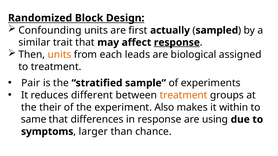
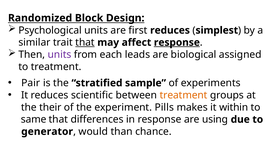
Confounding: Confounding -> Psychological
first actually: actually -> reduces
sampled: sampled -> simplest
that at (85, 43) underline: none -> present
units at (60, 55) colour: orange -> purple
different: different -> scientific
Also: Also -> Pills
symptoms: symptoms -> generator
larger: larger -> would
